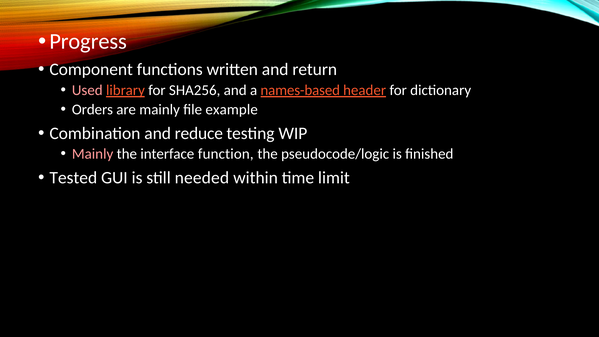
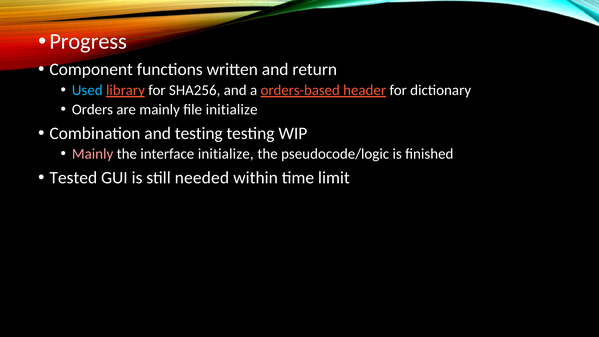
Used colour: pink -> light blue
names-based: names-based -> orders-based
file example: example -> initialize
and reduce: reduce -> testing
interface function: function -> initialize
